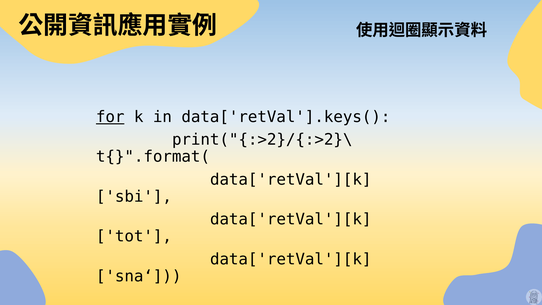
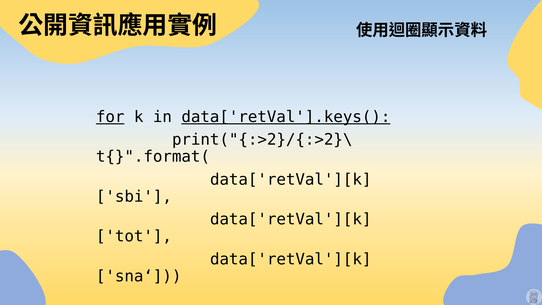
data['retVal'].keys( underline: none -> present
